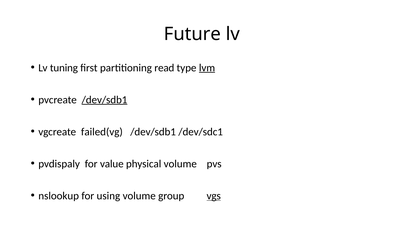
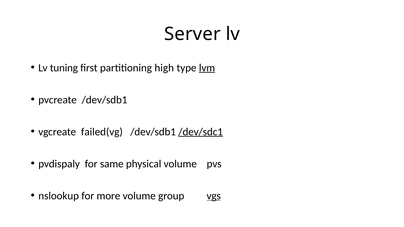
Future: Future -> Server
read: read -> high
/dev/sdb1 at (105, 100) underline: present -> none
/dev/sdc1 underline: none -> present
value: value -> same
using: using -> more
